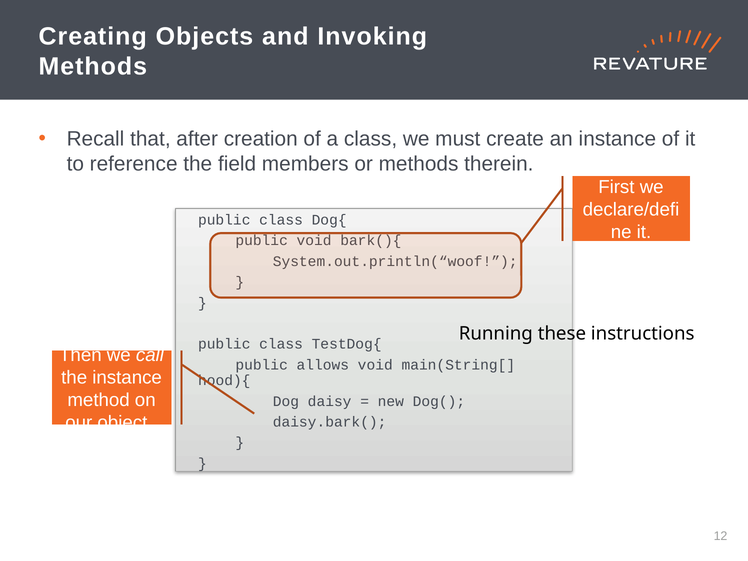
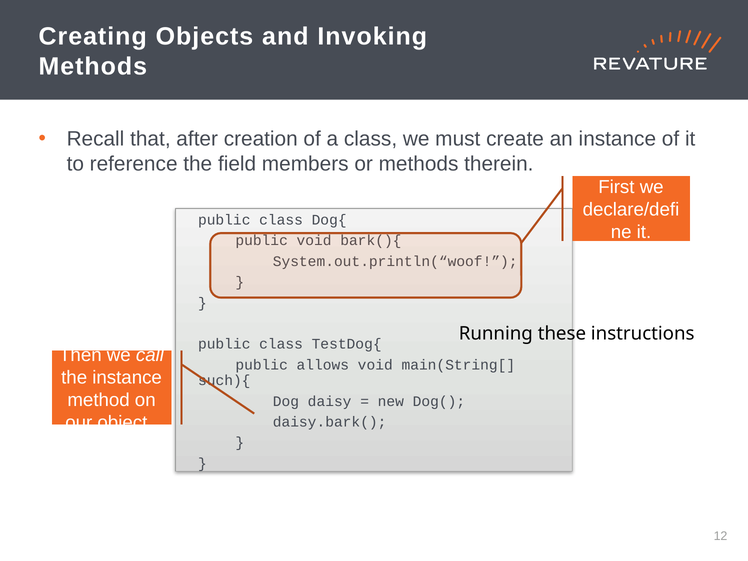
hood){: hood){ -> such){
